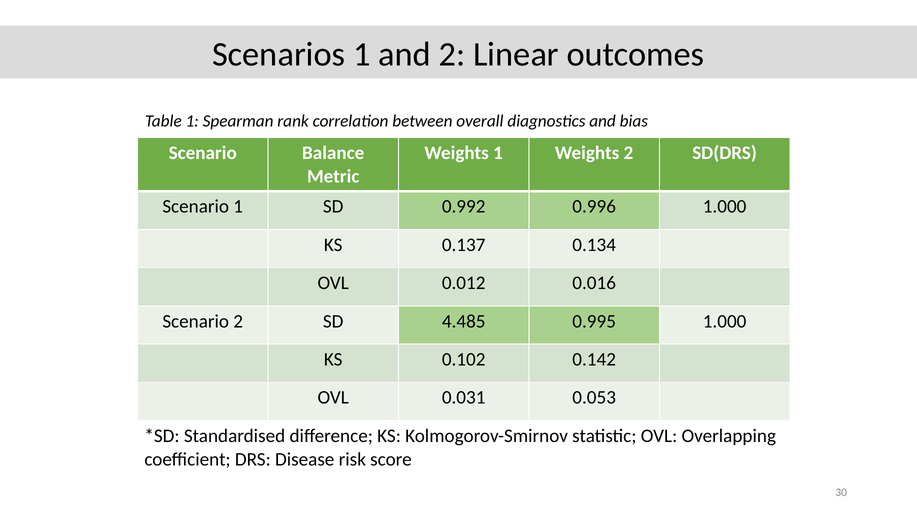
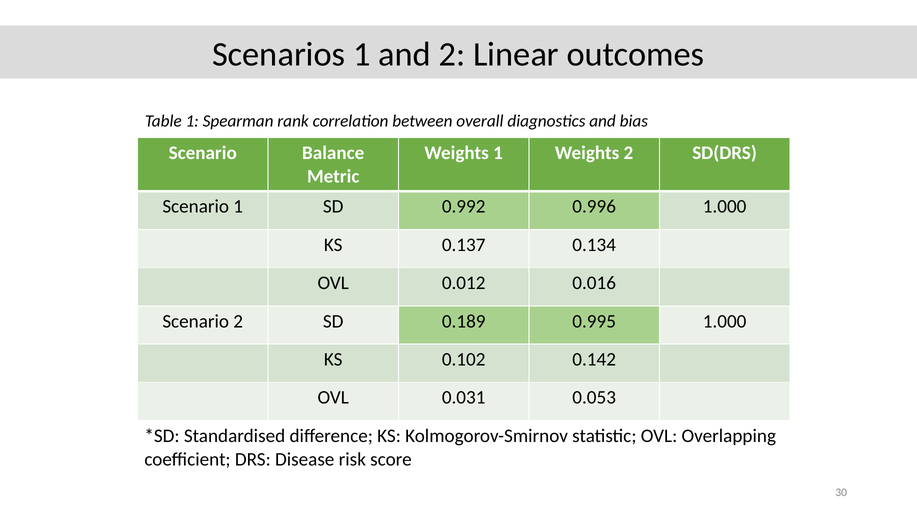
4.485: 4.485 -> 0.189
